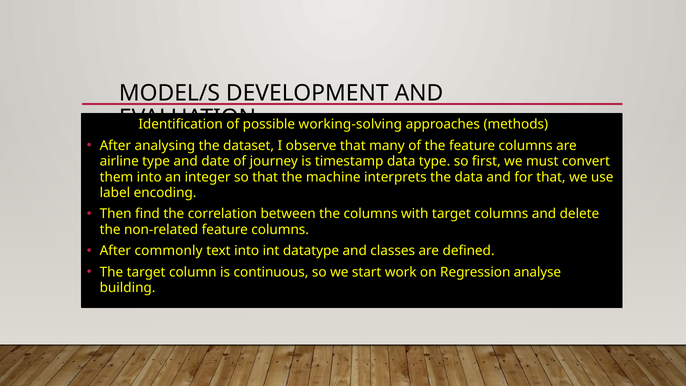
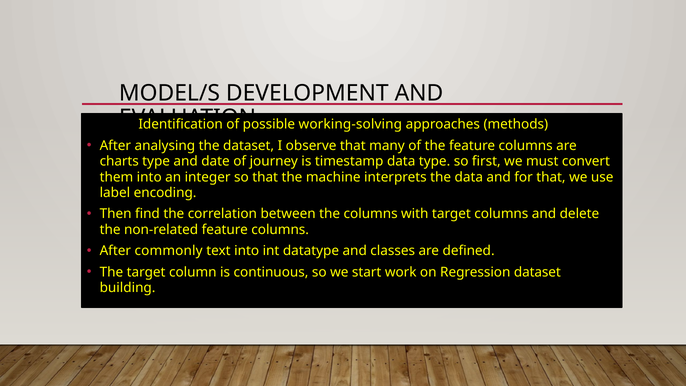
airline: airline -> charts
Regression analyse: analyse -> dataset
